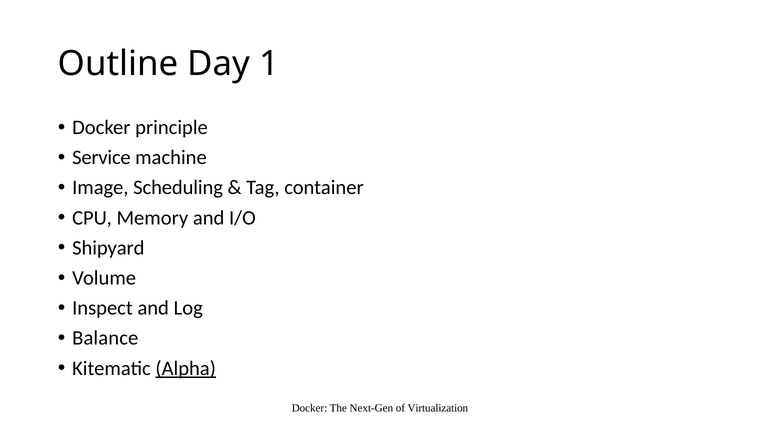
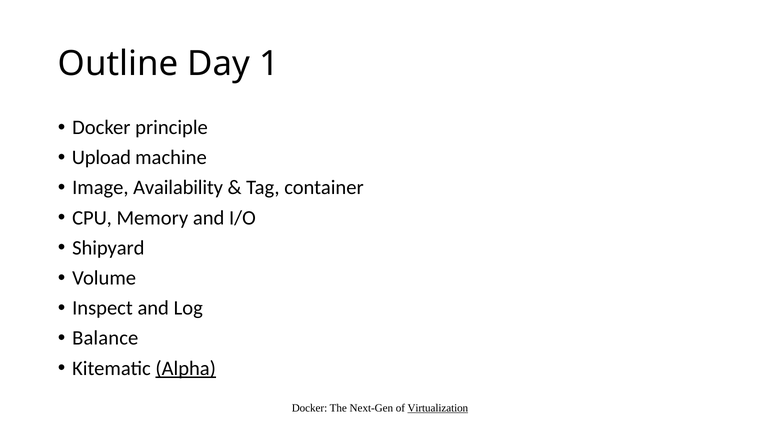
Service: Service -> Upload
Scheduling: Scheduling -> Availability
Virtualization underline: none -> present
